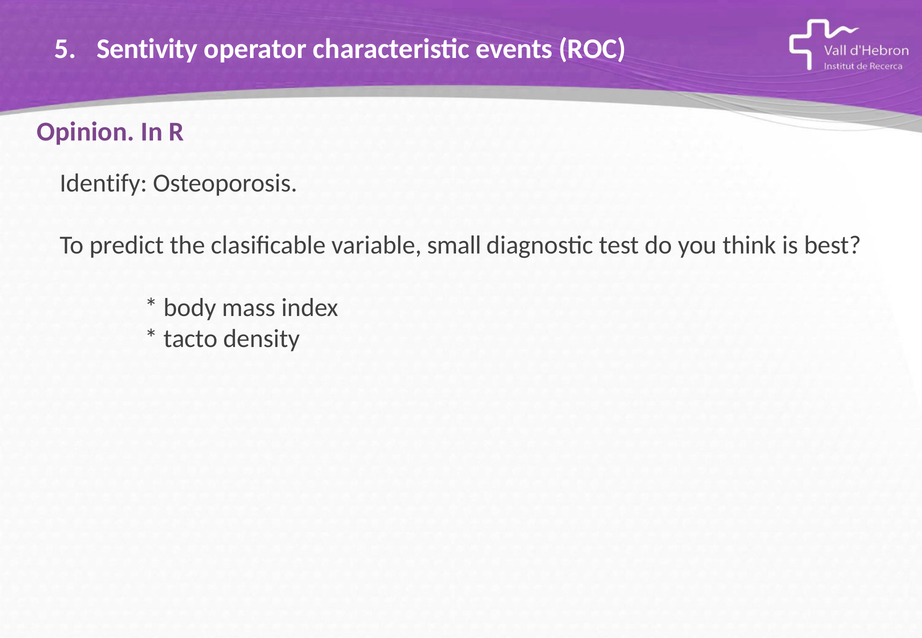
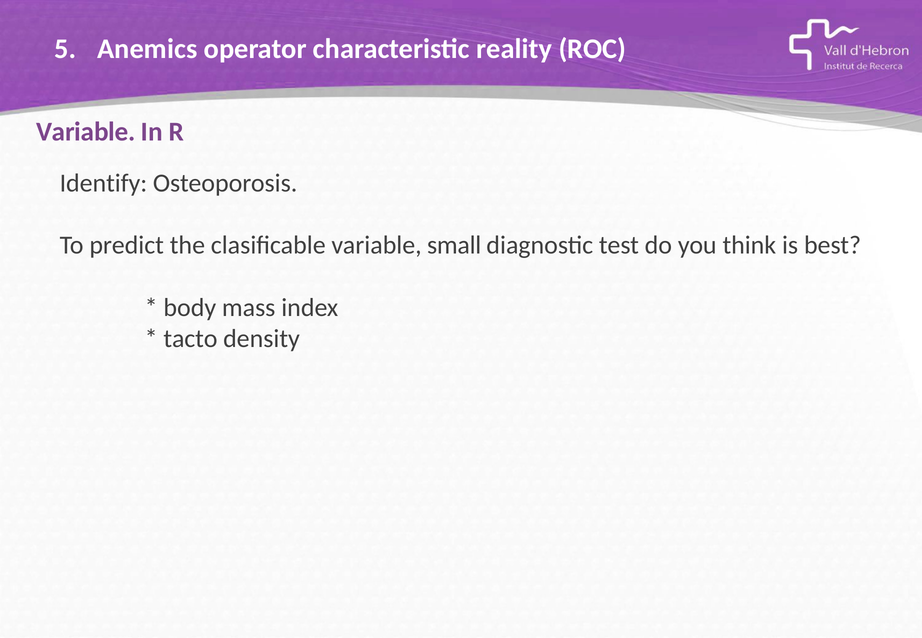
Sentivity: Sentivity -> Anemics
events: events -> reality
Opinion at (86, 132): Opinion -> Variable
